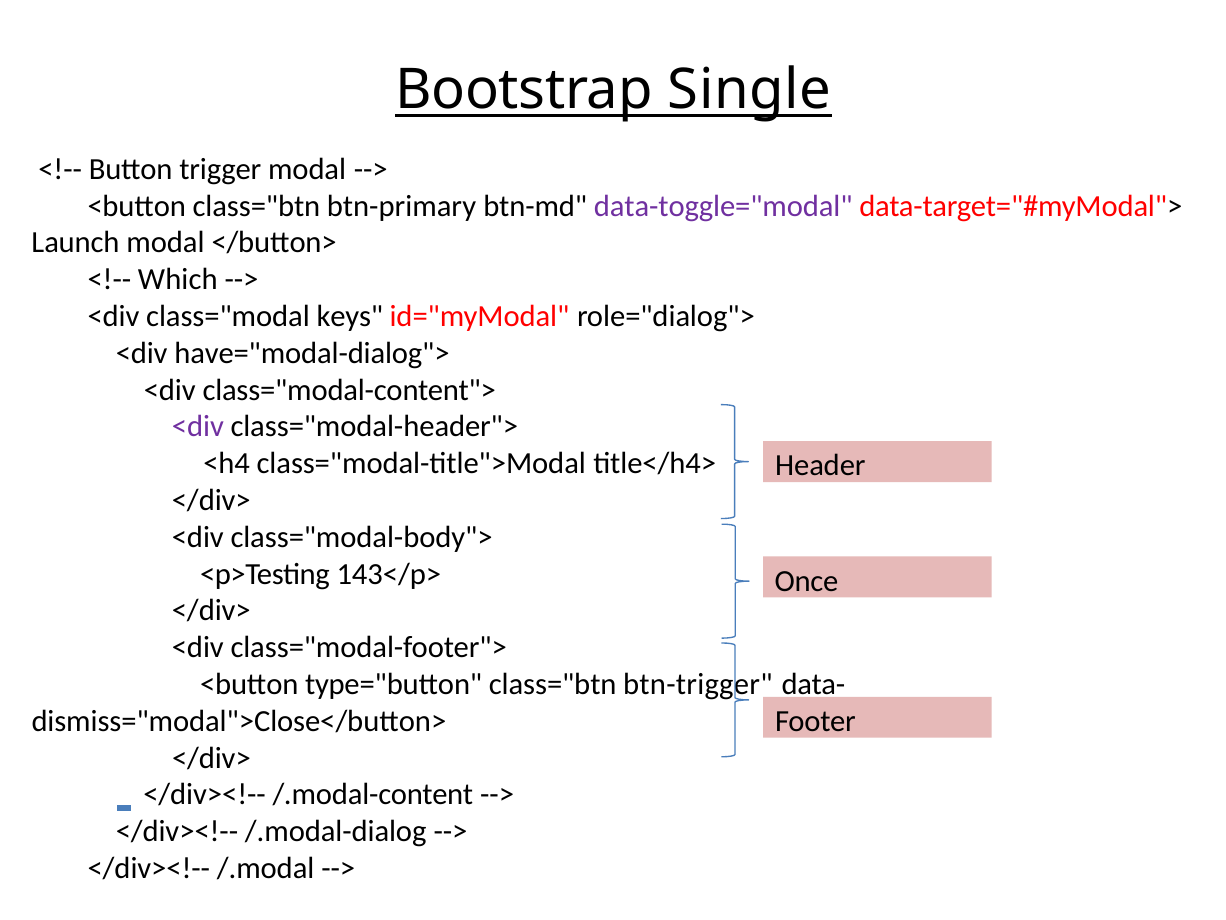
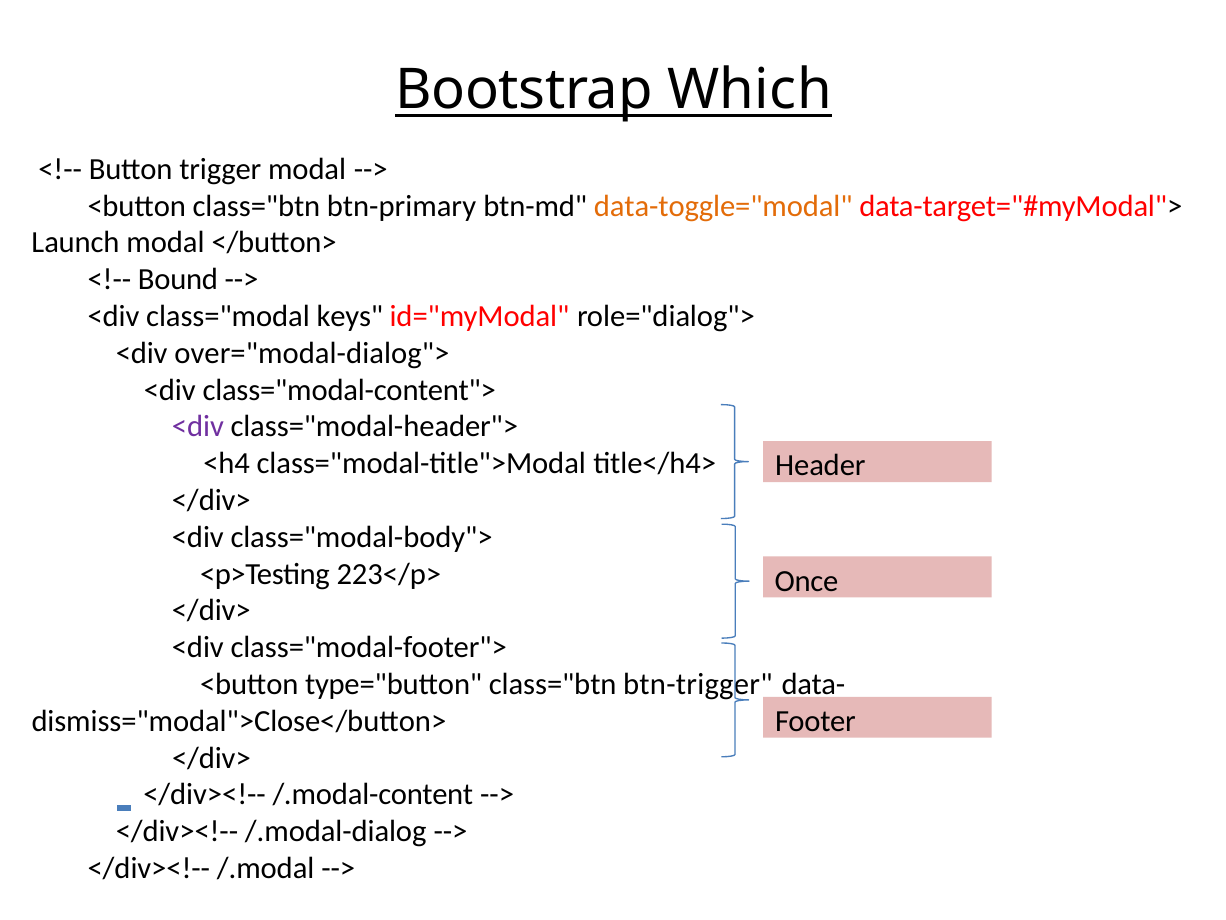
Single: Single -> Which
data-toggle="modal colour: purple -> orange
Which: Which -> Bound
have="modal-dialog">: have="modal-dialog"> -> over="modal-dialog">
143</p>: 143</p> -> 223</p>
